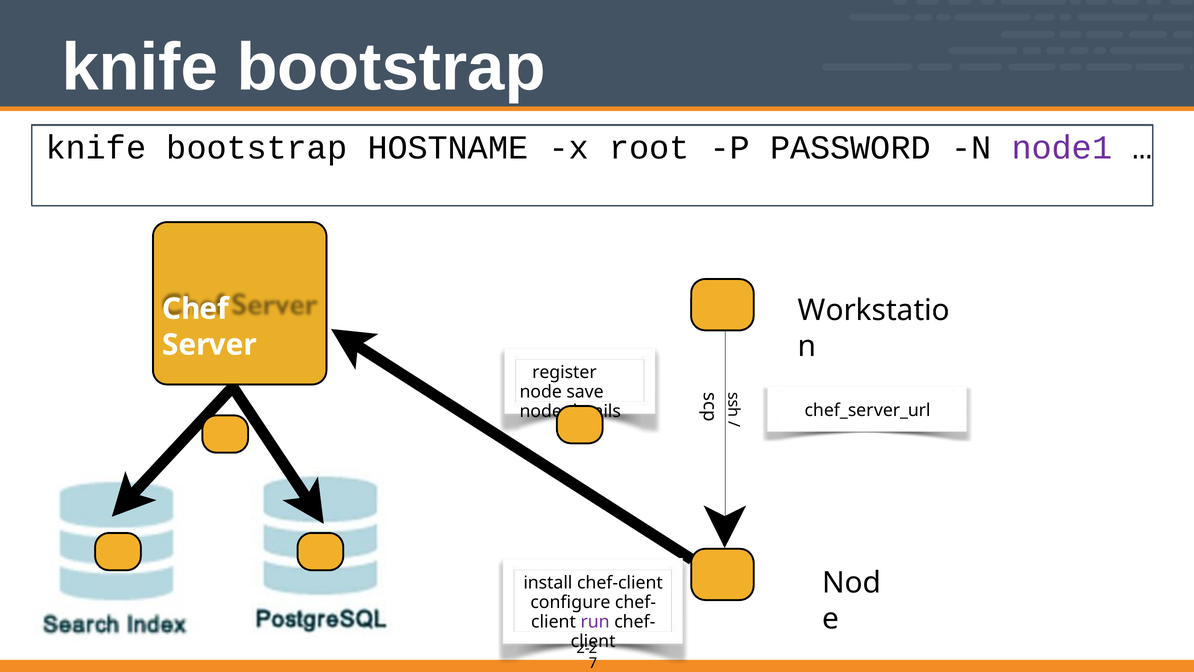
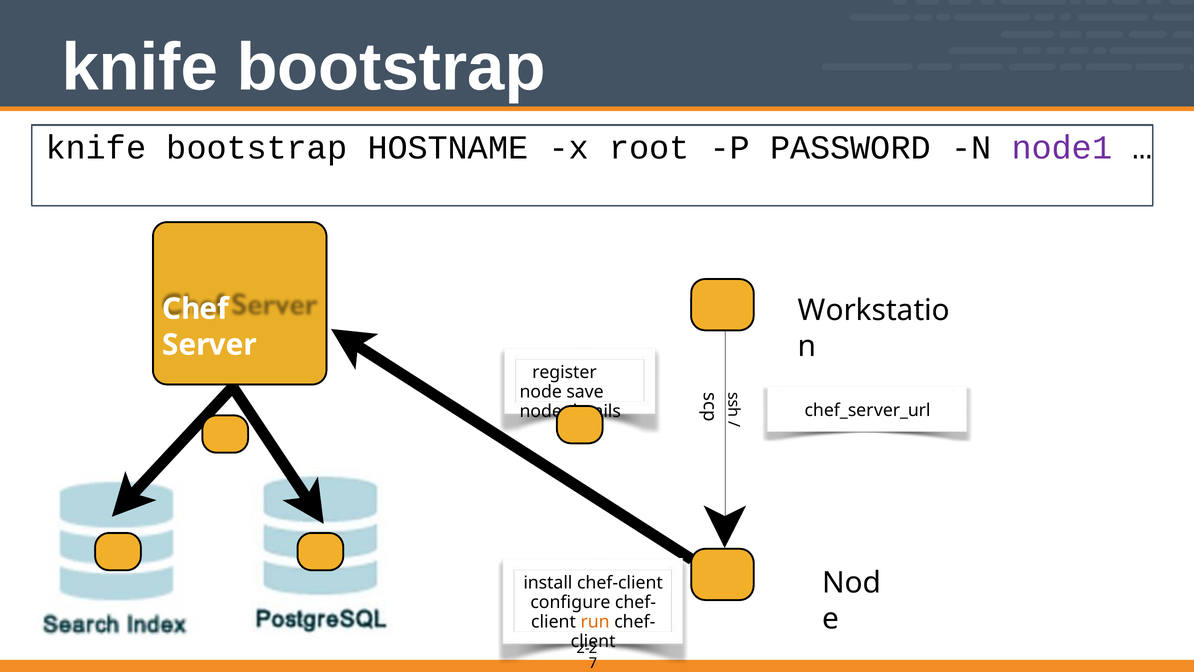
run colour: purple -> orange
